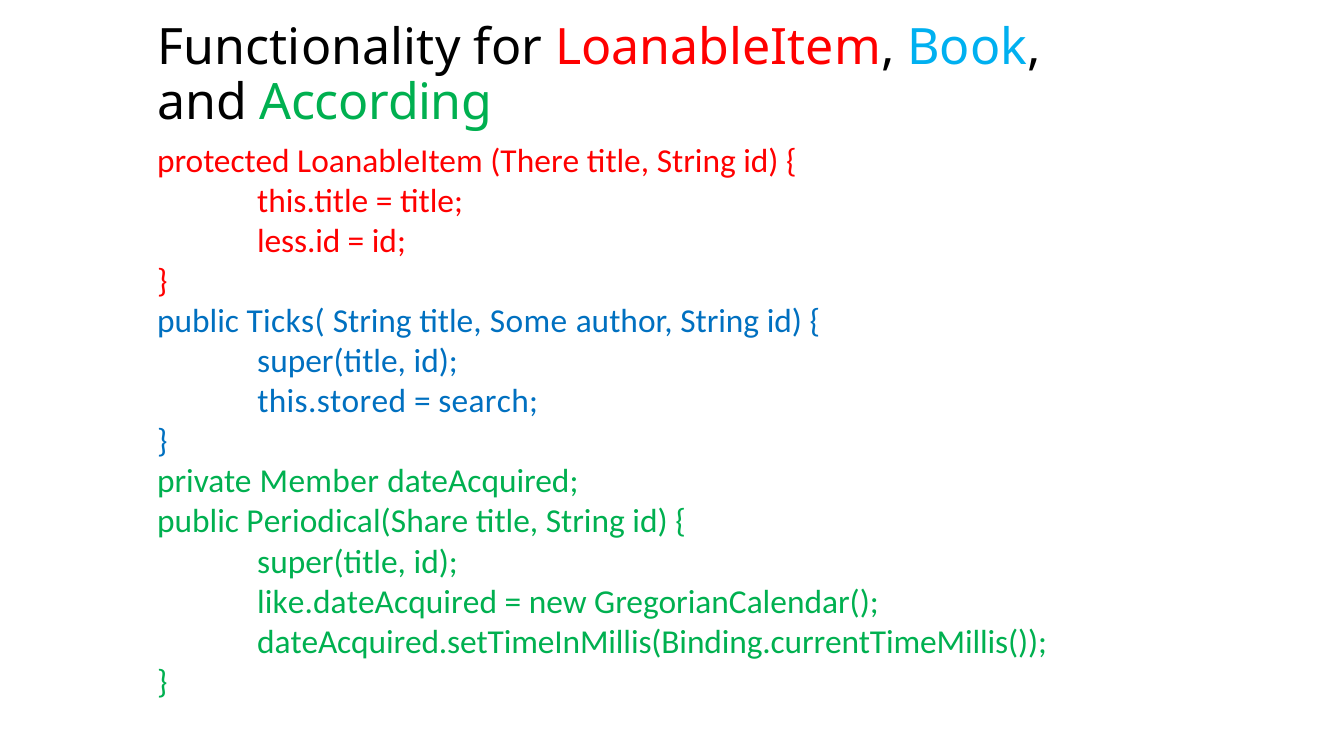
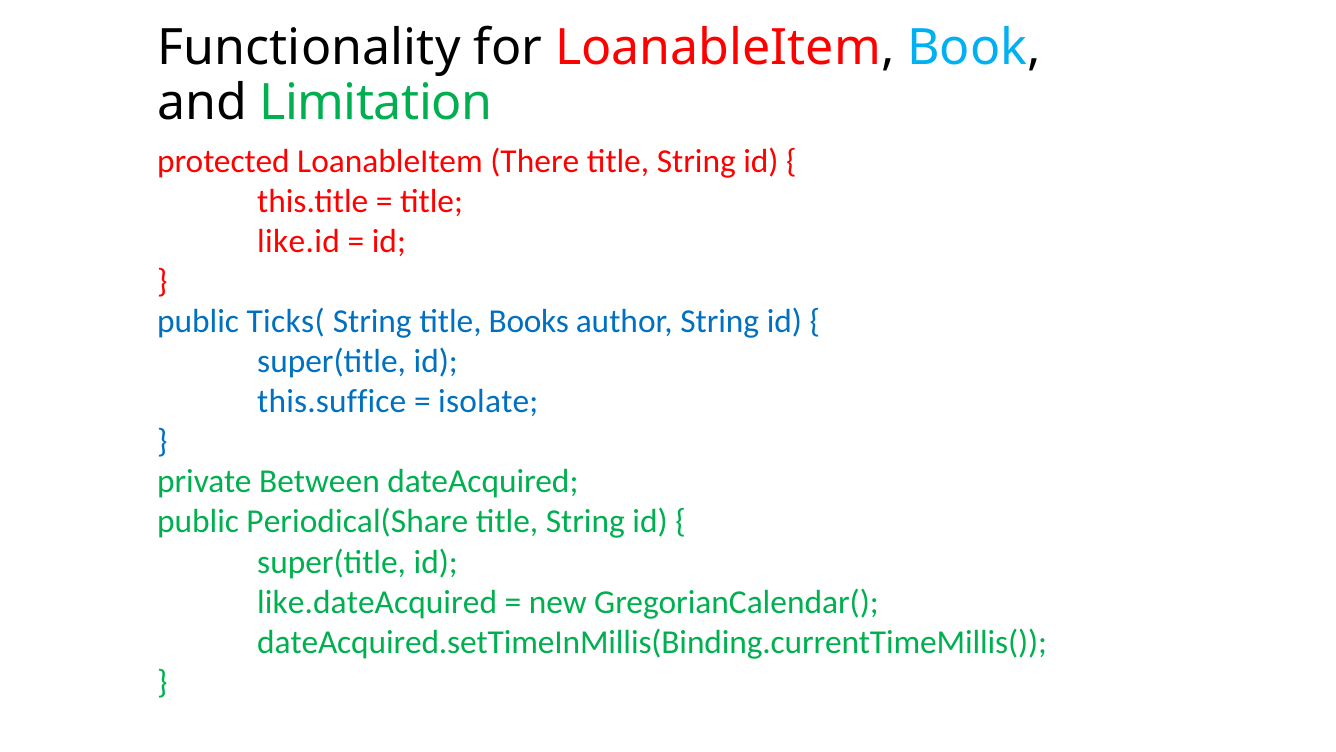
According: According -> Limitation
less.id: less.id -> like.id
Some: Some -> Books
this.stored: this.stored -> this.suffice
search: search -> isolate
Member: Member -> Between
